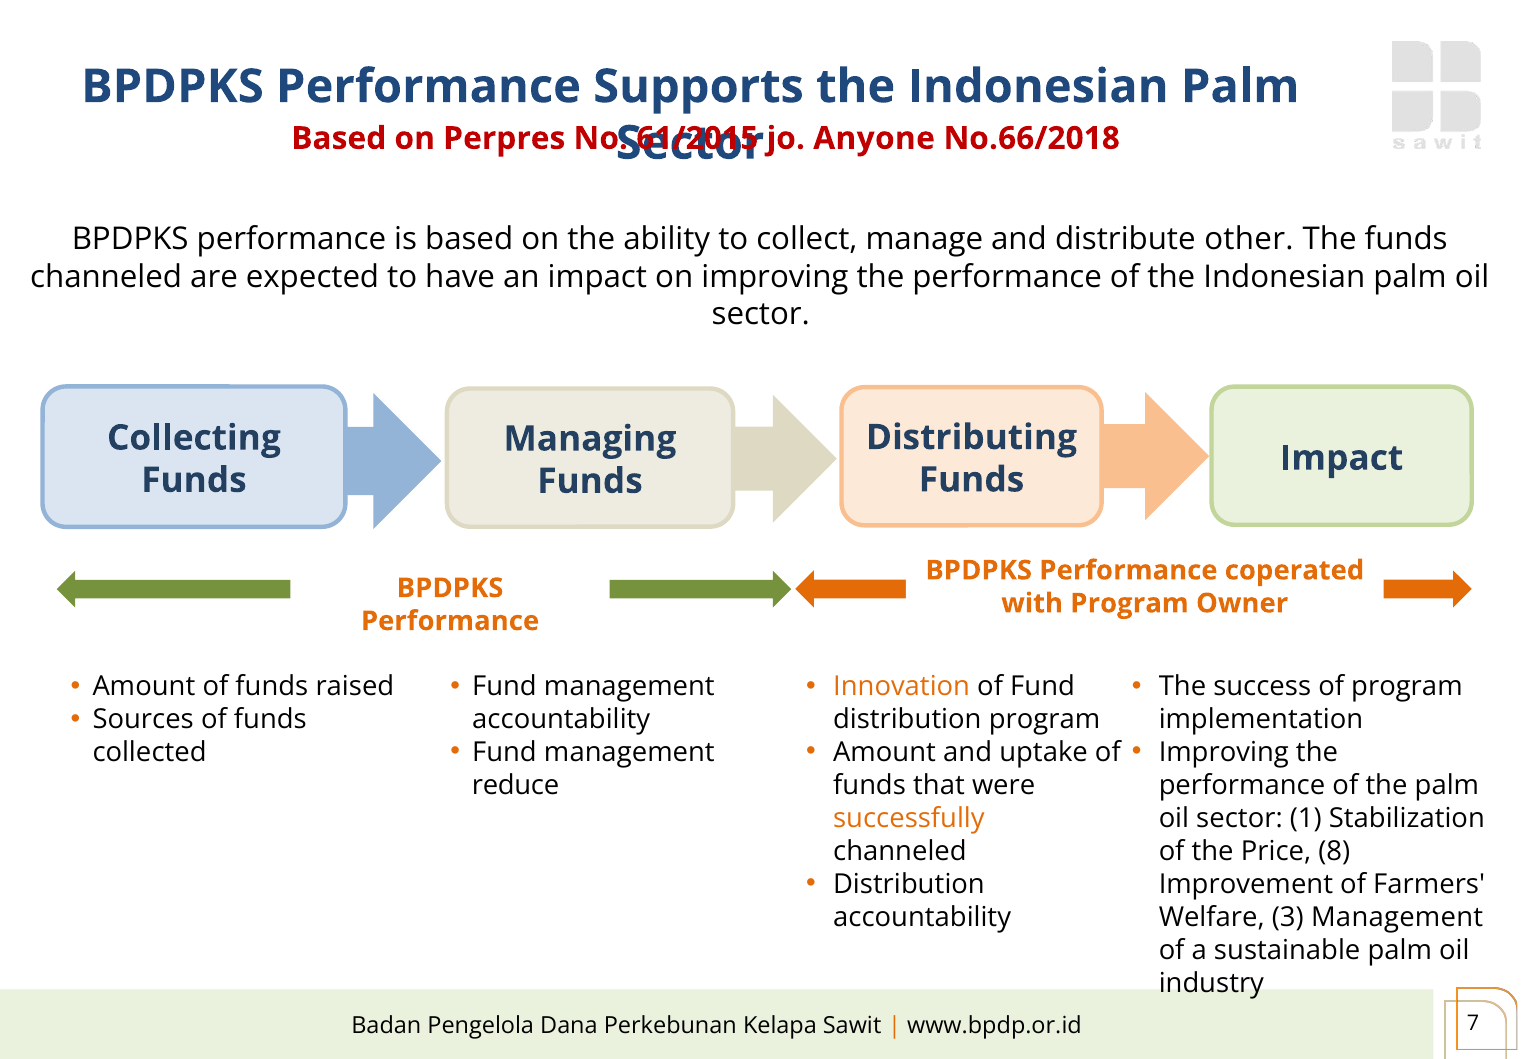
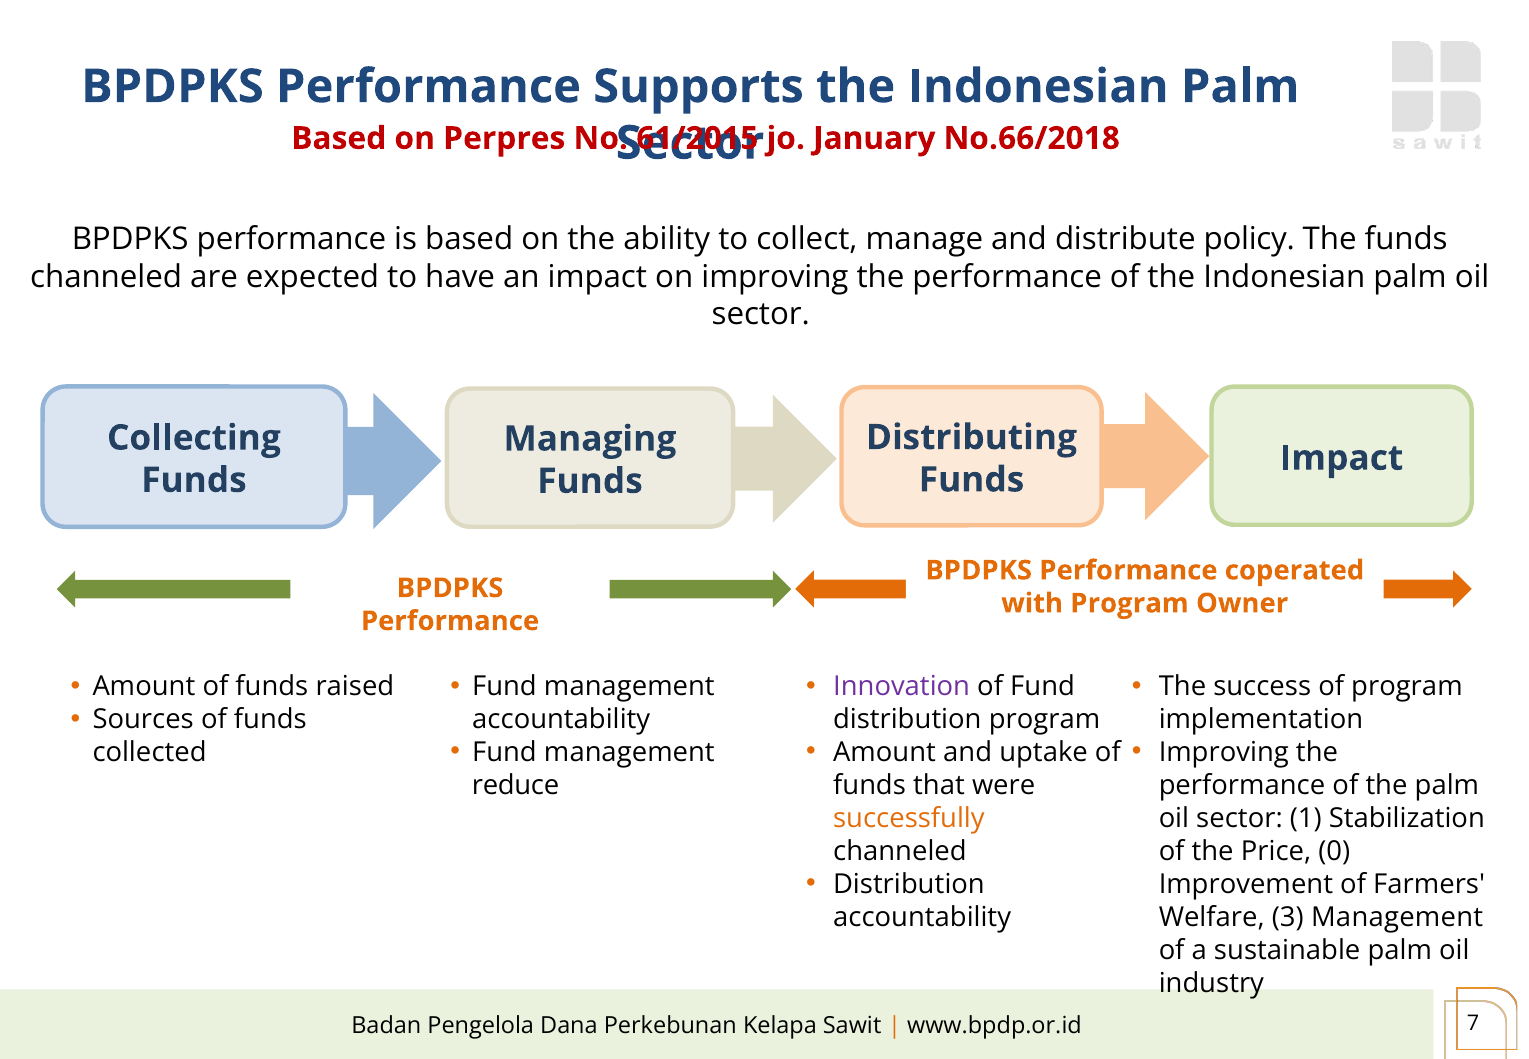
Anyone: Anyone -> January
other: other -> policy
Innovation colour: orange -> purple
8: 8 -> 0
